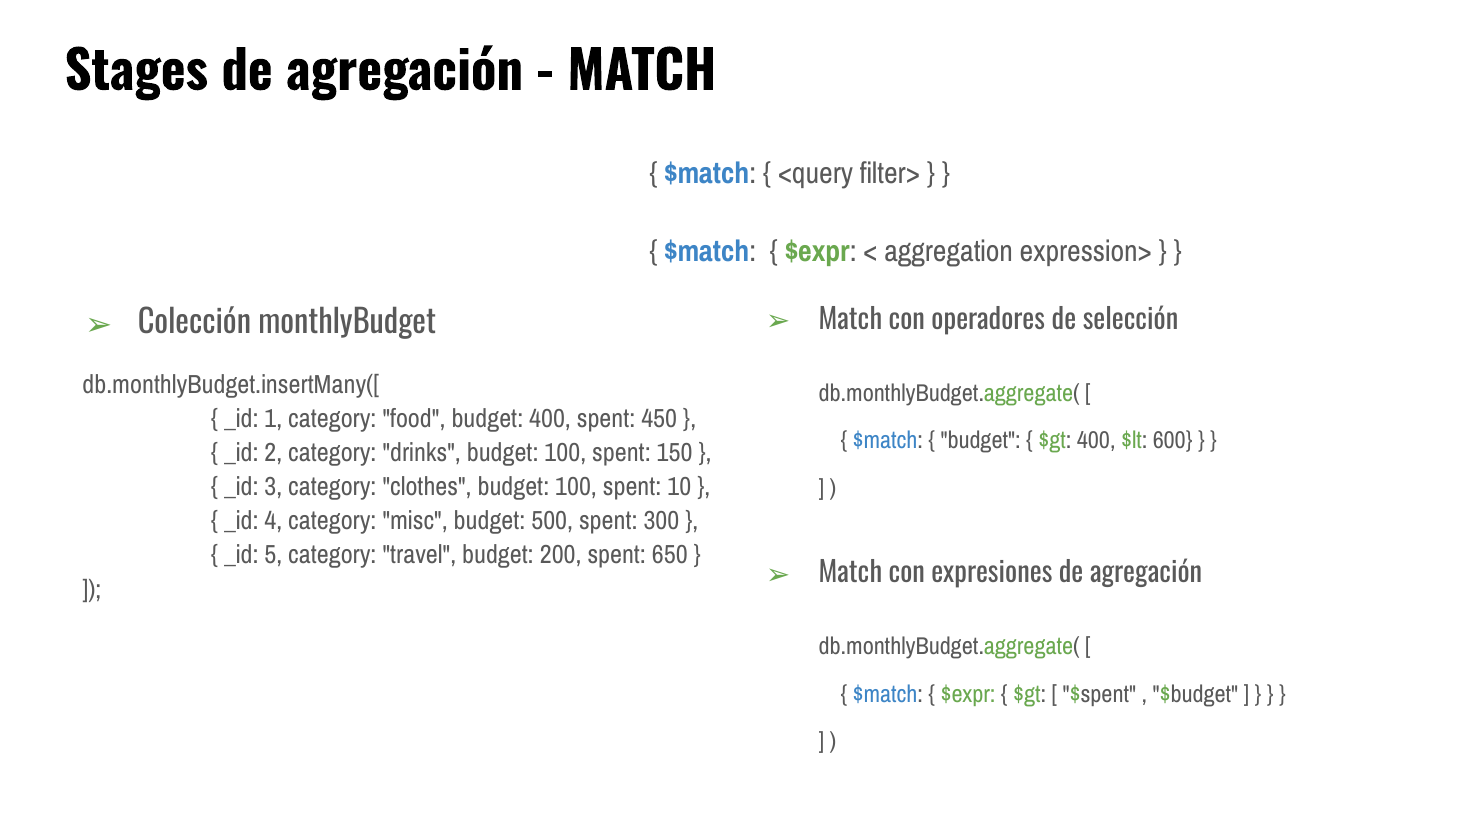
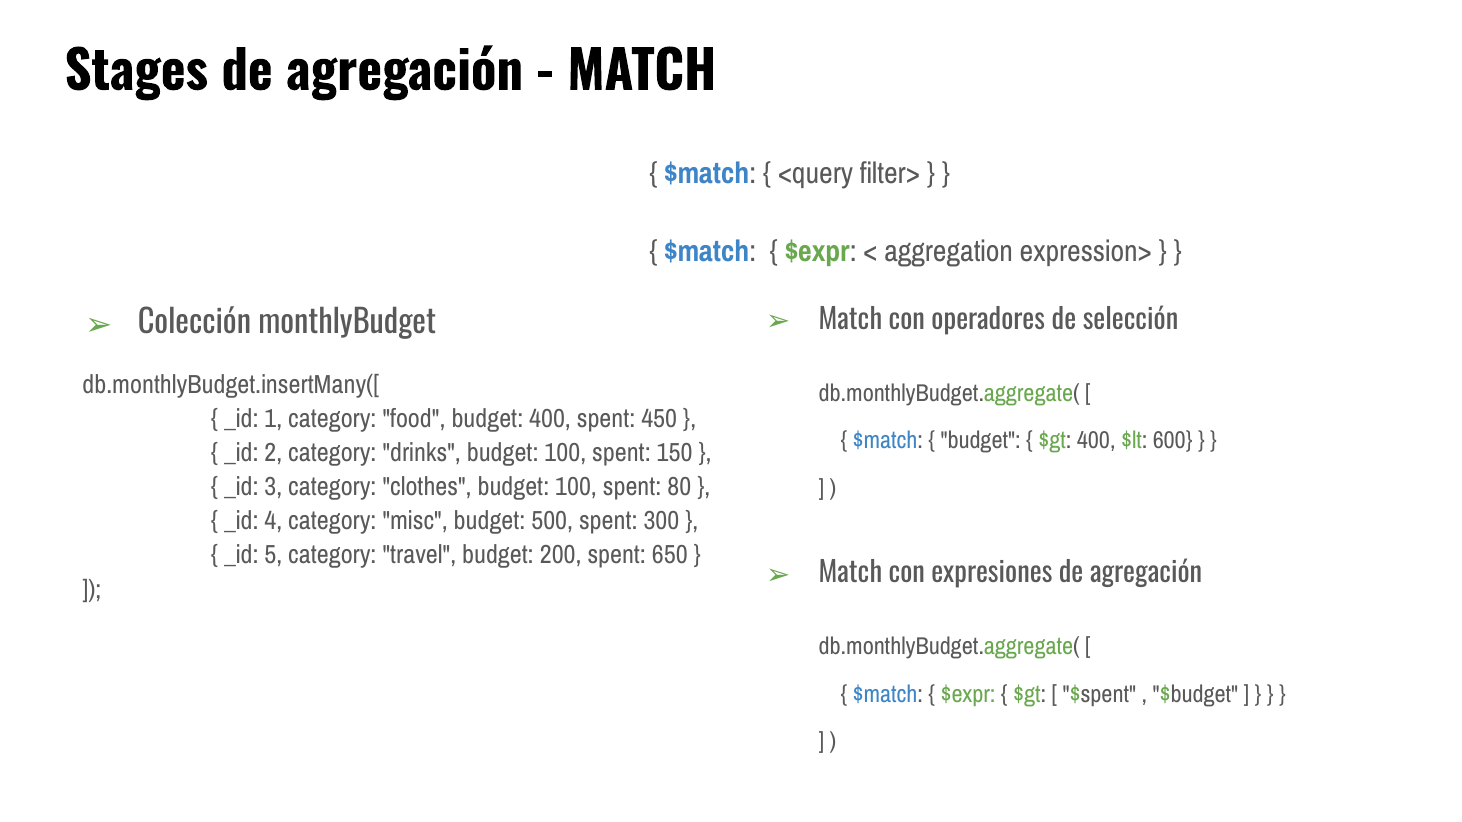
10: 10 -> 80
